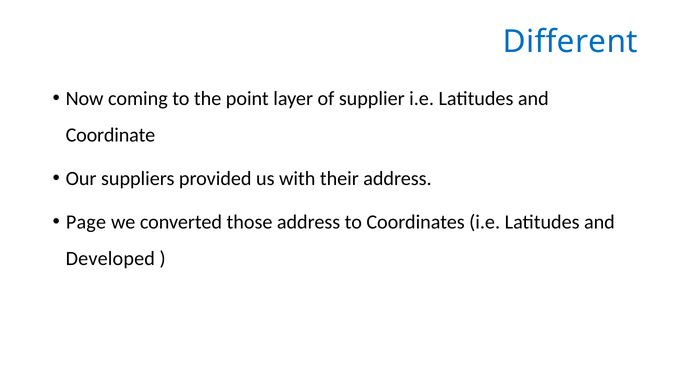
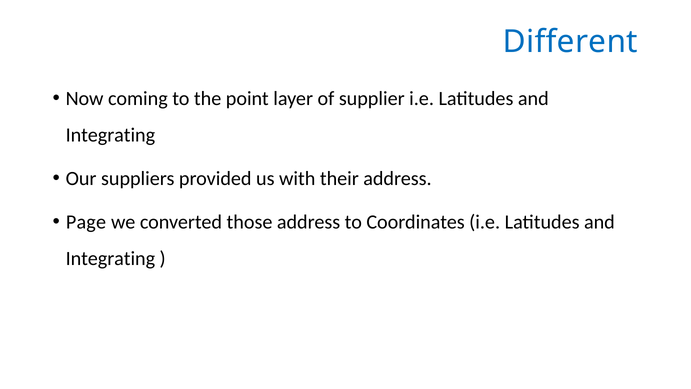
Coordinate at (110, 135): Coordinate -> Integrating
Developed at (110, 258): Developed -> Integrating
